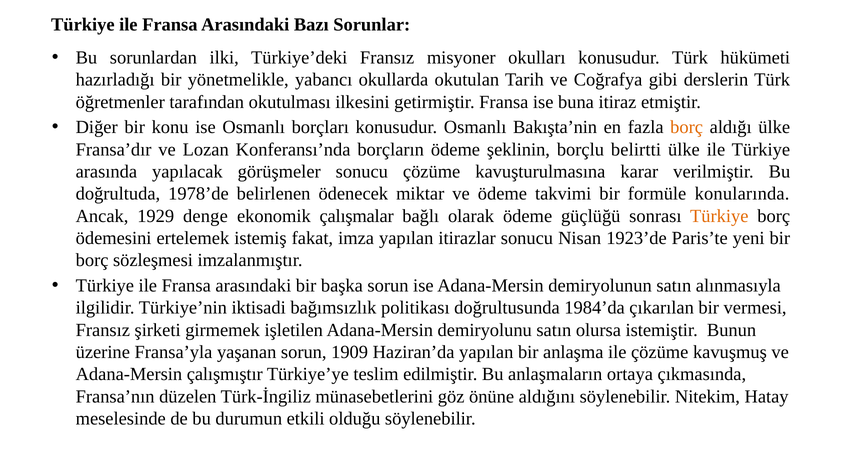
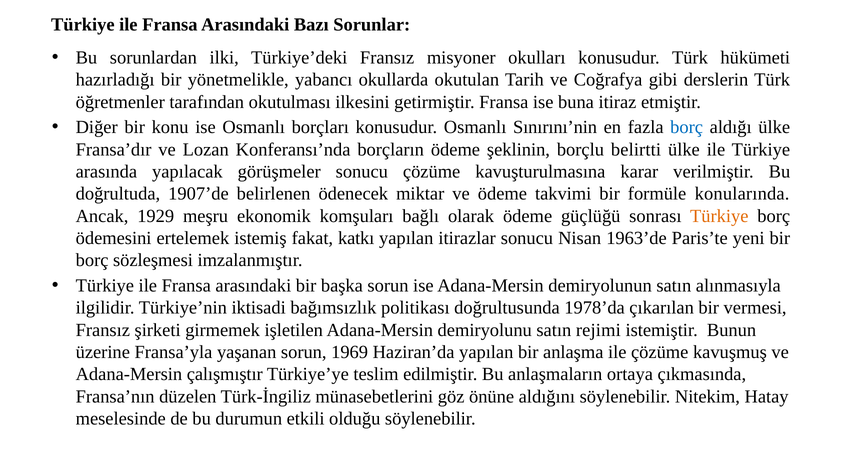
Bakışta’nin: Bakışta’nin -> Sınırını’nin
borç at (687, 127) colour: orange -> blue
1978’de: 1978’de -> 1907’de
denge: denge -> meşru
çalışmalar: çalışmalar -> komşuları
imza: imza -> katkı
1923’de: 1923’de -> 1963’de
1984’da: 1984’da -> 1978’da
olursa: olursa -> rejimi
1909: 1909 -> 1969
